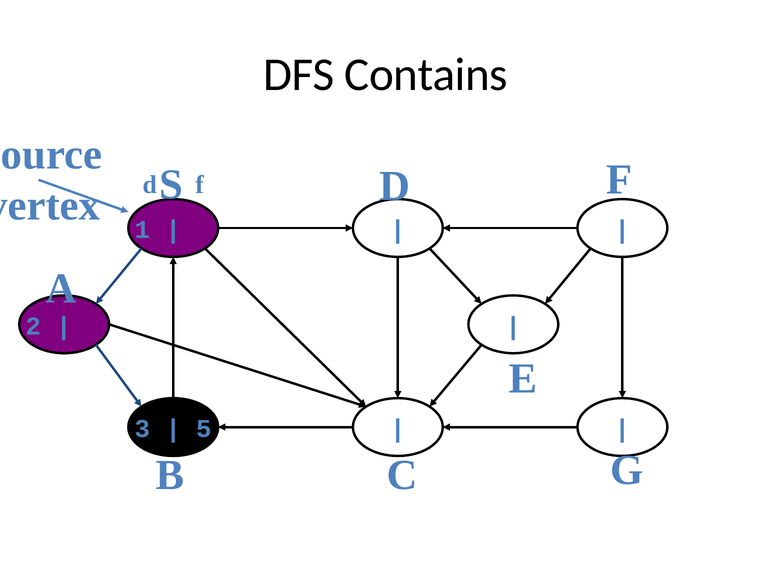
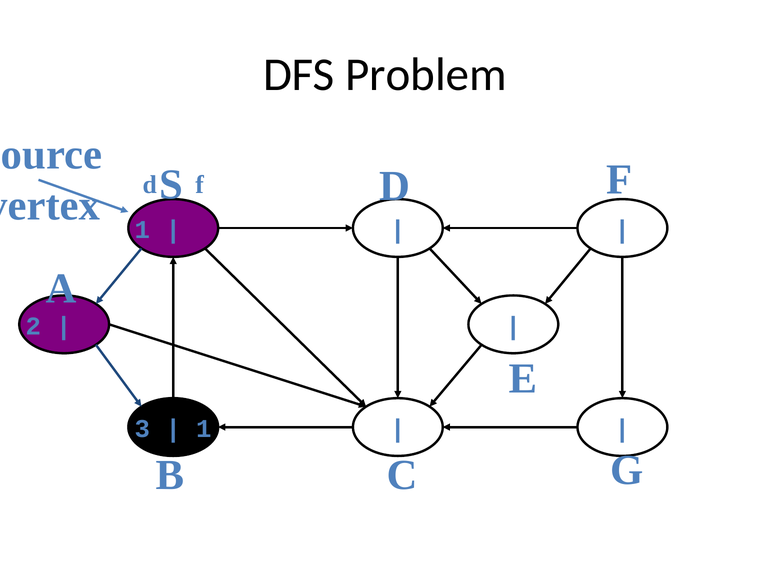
Contains: Contains -> Problem
5 at (204, 428): 5 -> 1
